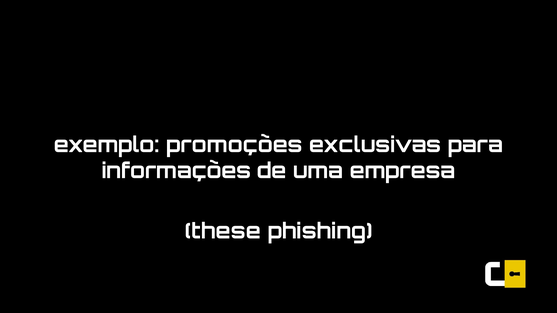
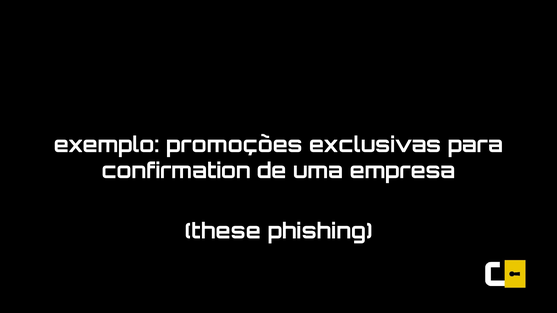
informações: informações -> confirmation
